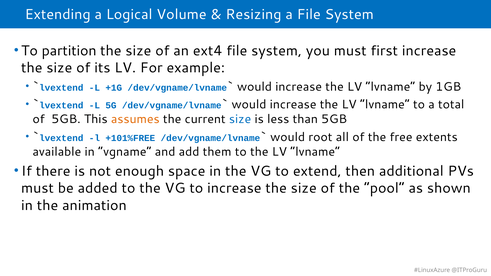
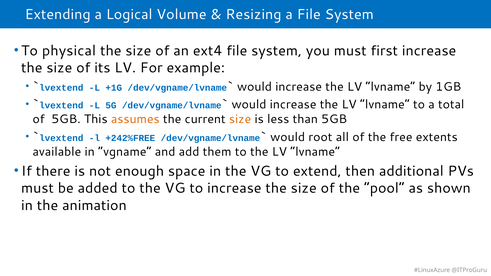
partition: partition -> physical
size at (240, 119) colour: blue -> orange
+101%FREE: +101%FREE -> +242%FREE
